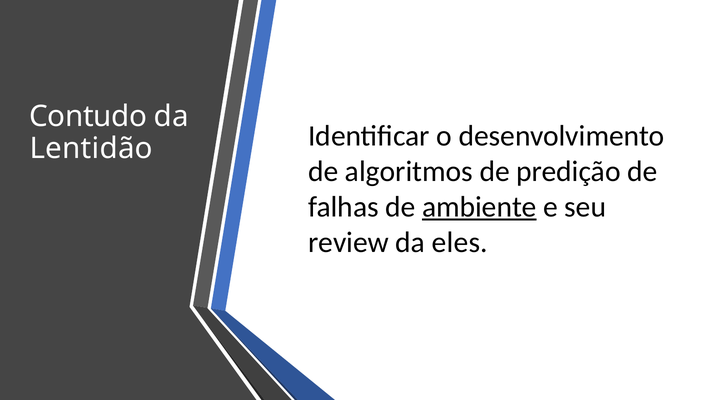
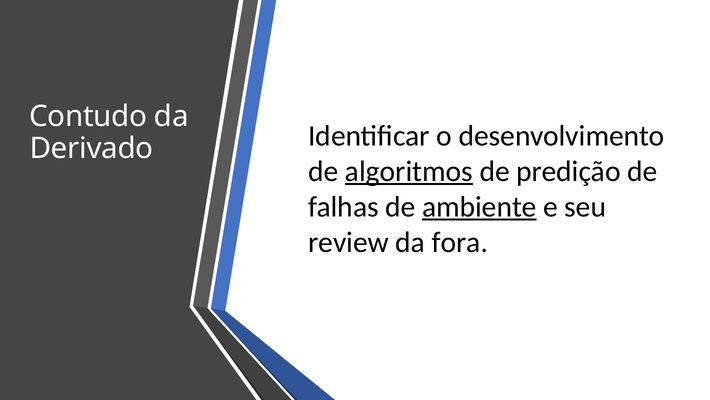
Lentidão: Lentidão -> Derivado
algoritmos underline: none -> present
eles: eles -> fora
